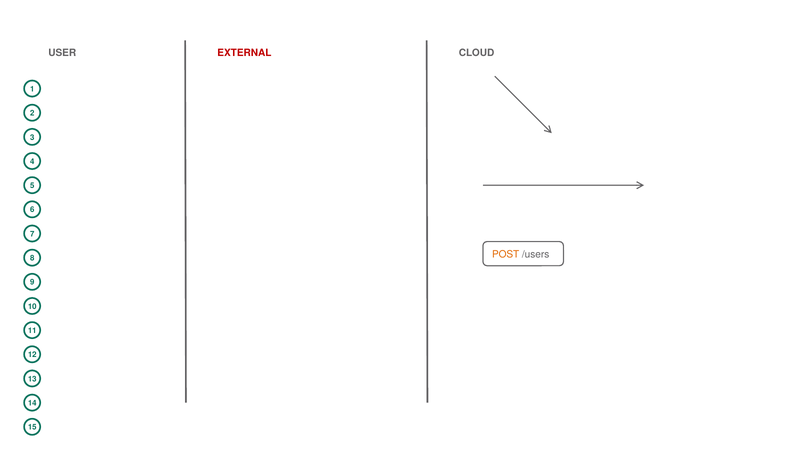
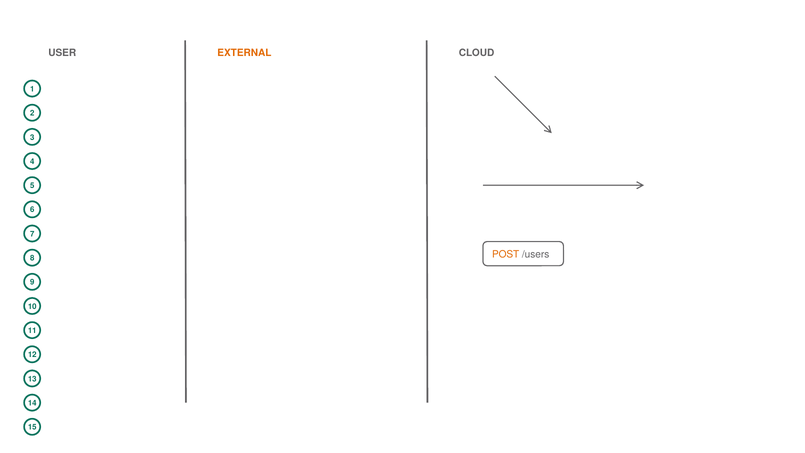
EXTERNAL colour: red -> orange
